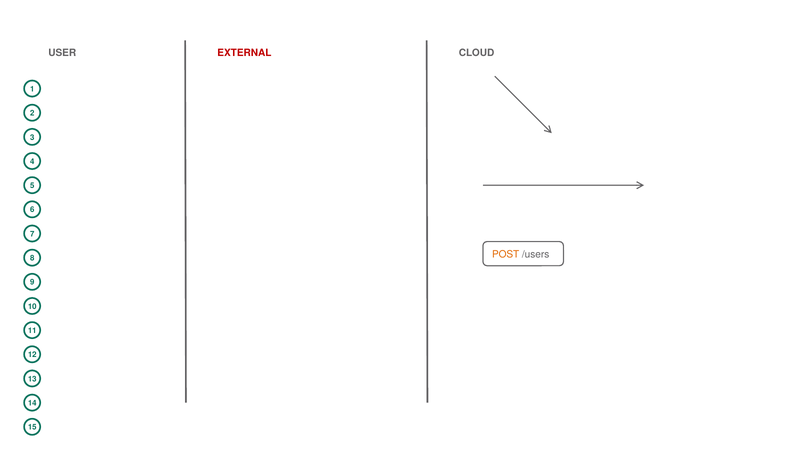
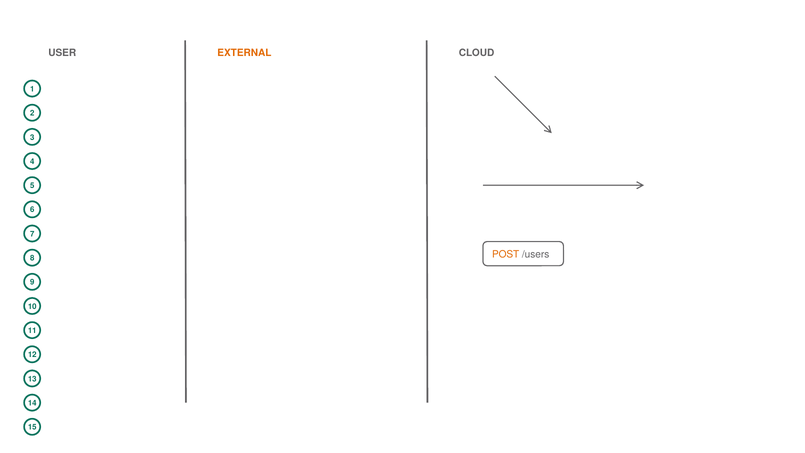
EXTERNAL colour: red -> orange
